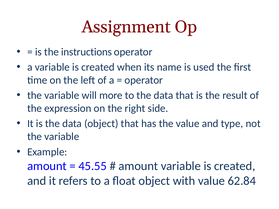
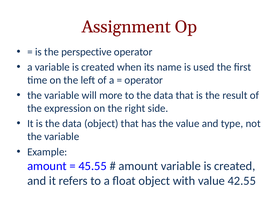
instructions: instructions -> perspective
62.84: 62.84 -> 42.55
